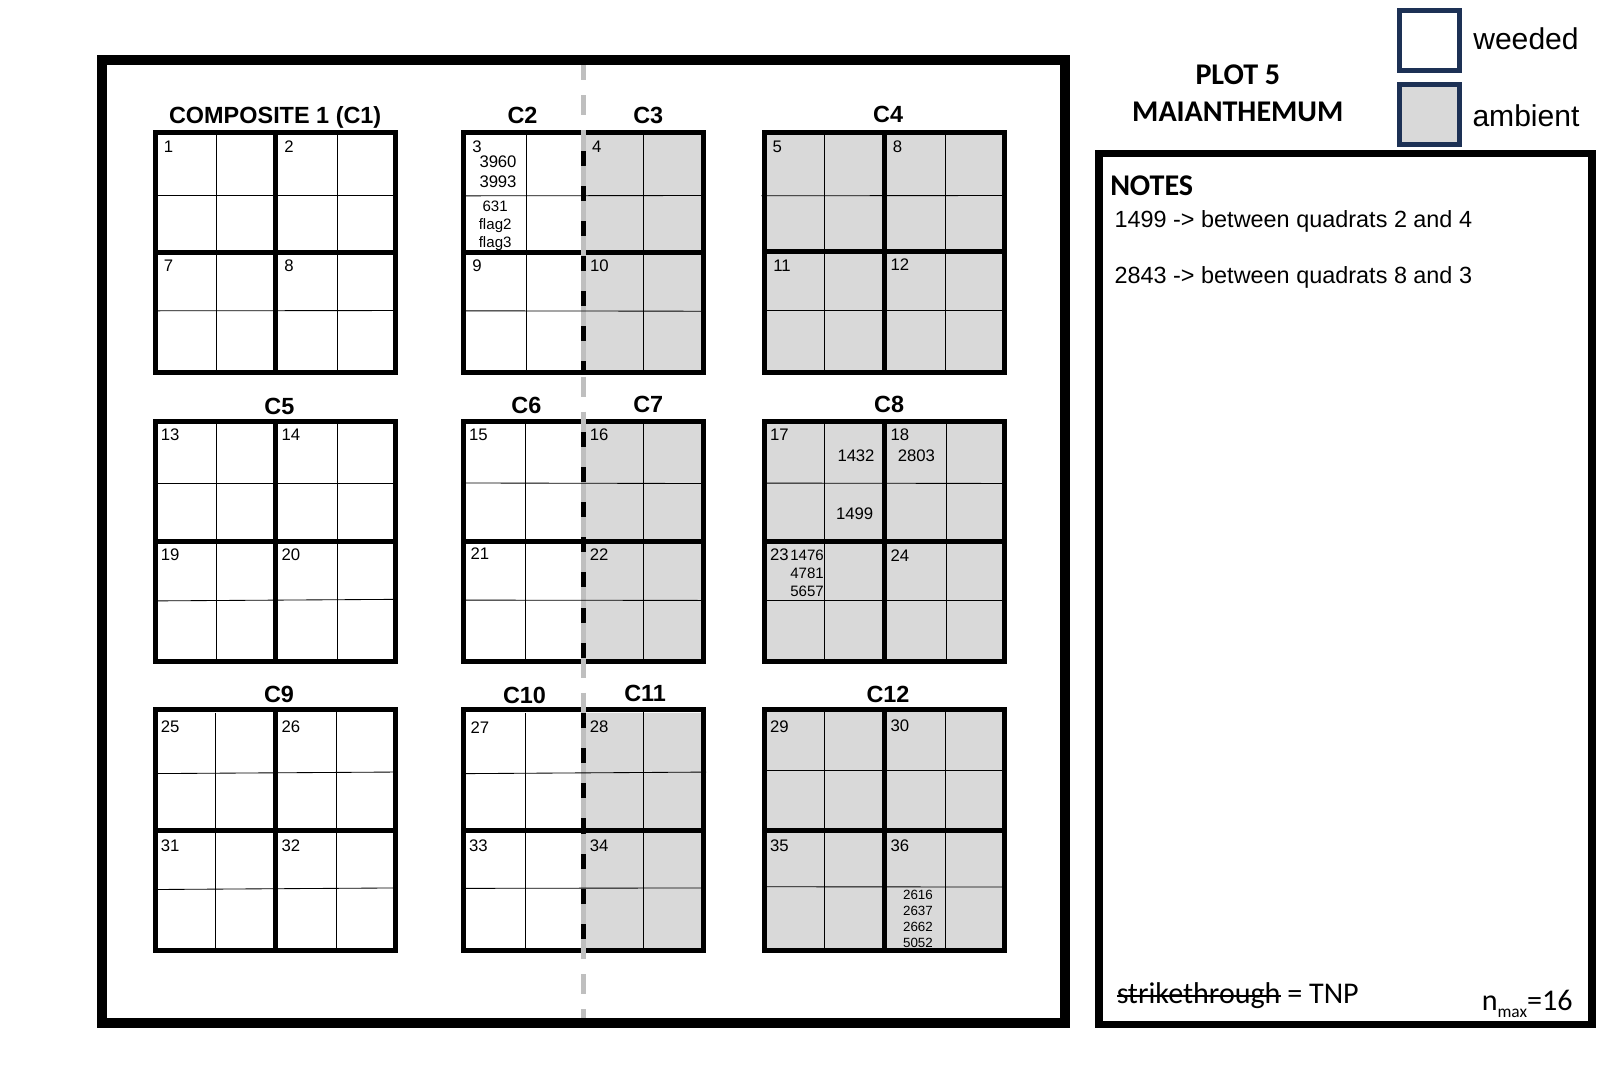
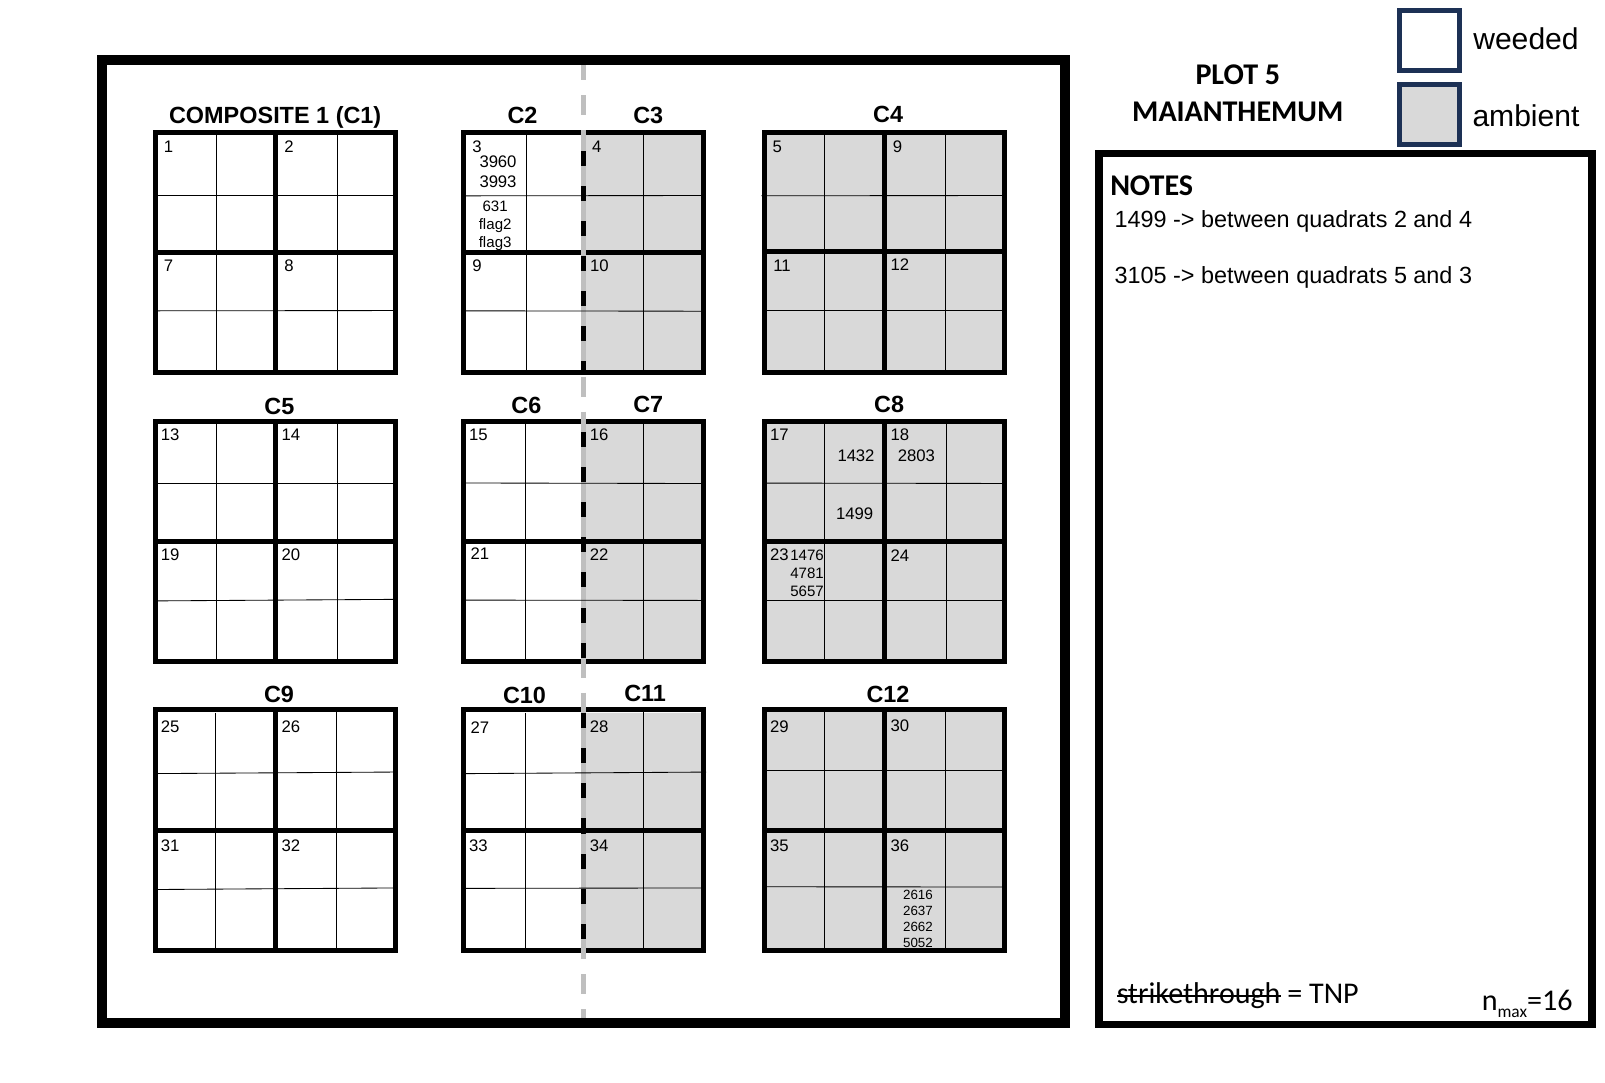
5 8: 8 -> 9
2843: 2843 -> 3105
quadrats 8: 8 -> 5
